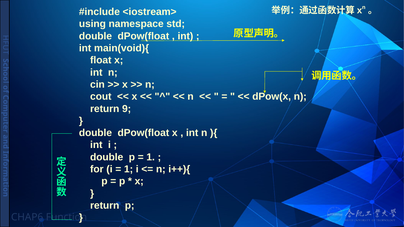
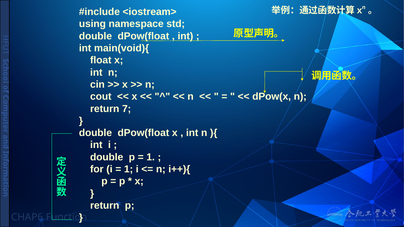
9: 9 -> 7
